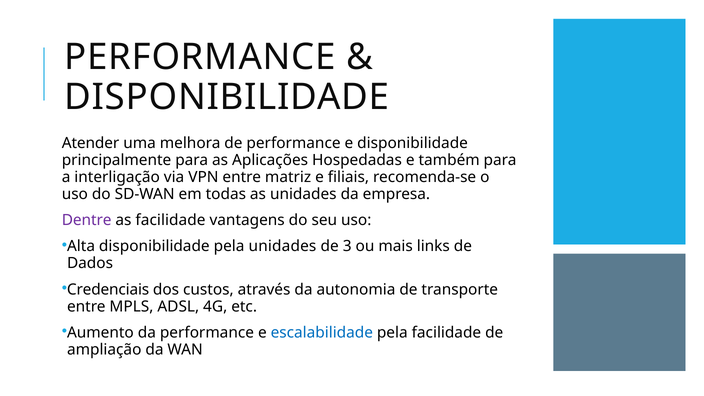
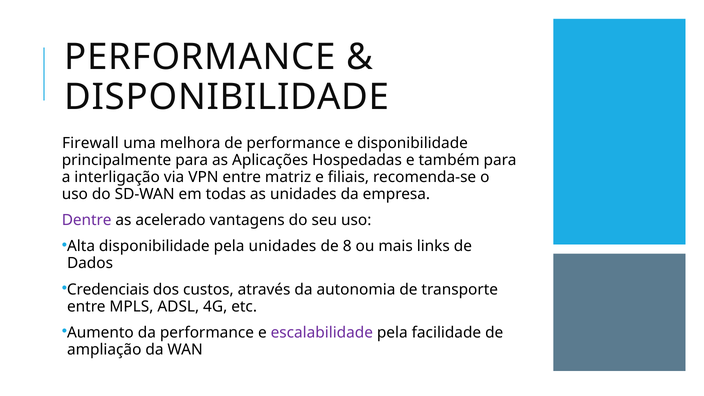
Atender: Atender -> Firewall
as facilidade: facilidade -> acelerado
3: 3 -> 8
escalabilidade colour: blue -> purple
